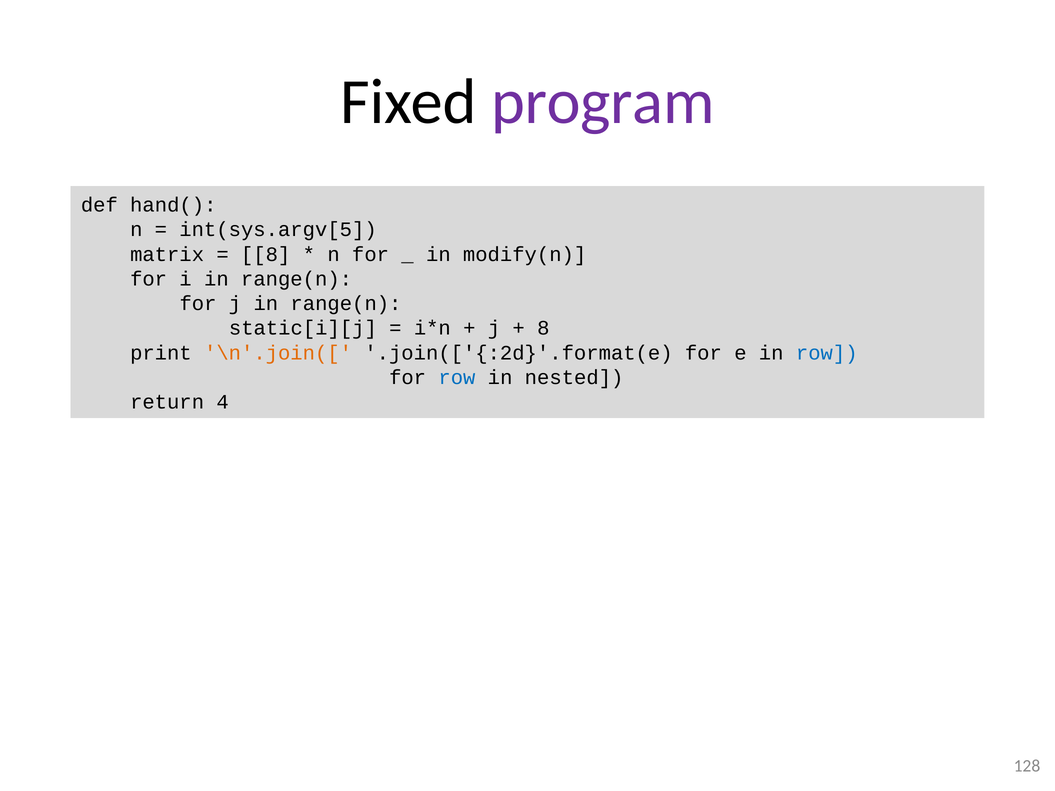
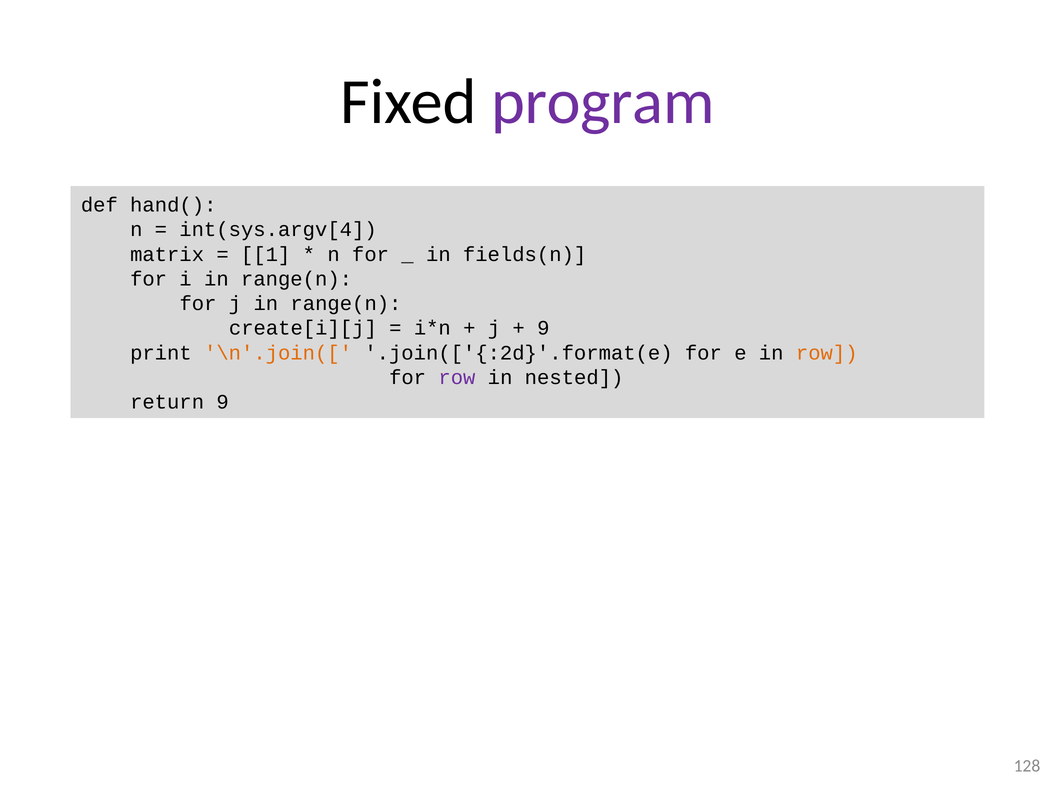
int(sys.argv[5: int(sys.argv[5 -> int(sys.argv[4
8 at (266, 254): 8 -> 1
modify(n: modify(n -> fields(n
static[i][j: static[i][j -> create[i][j
8 at (543, 328): 8 -> 9
row at (827, 353) colour: blue -> orange
row at (457, 378) colour: blue -> purple
return 4: 4 -> 9
